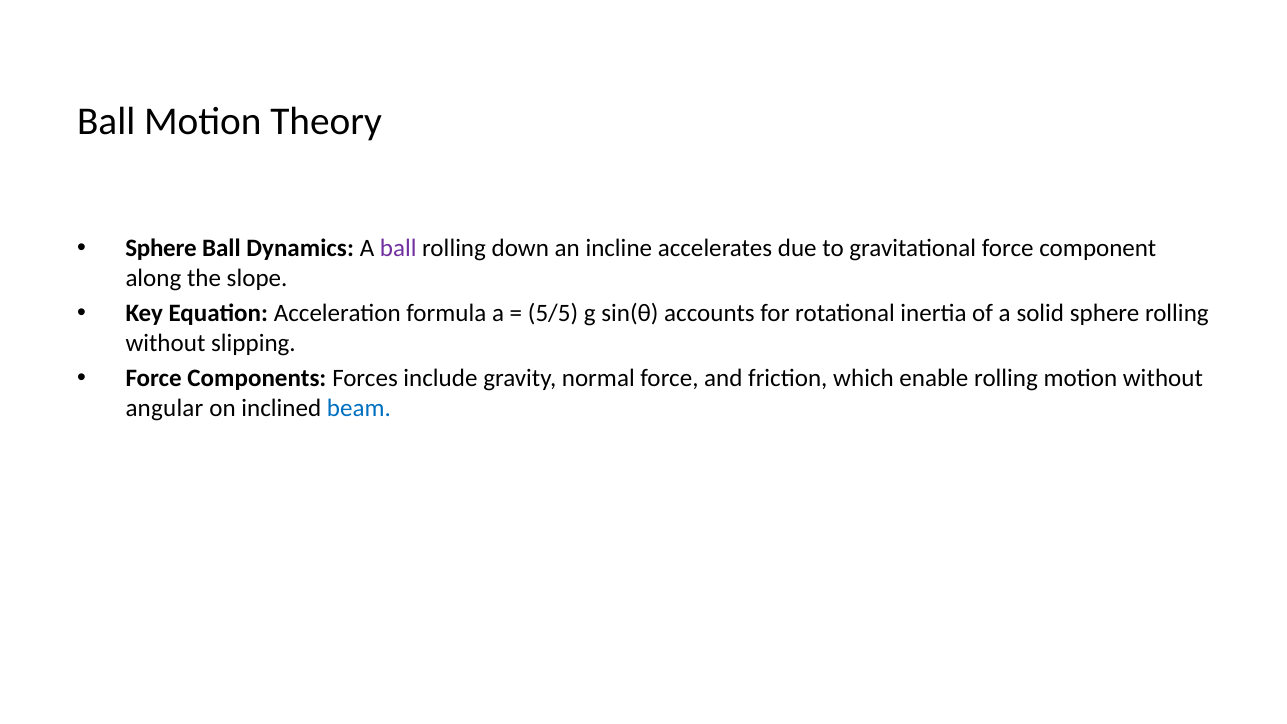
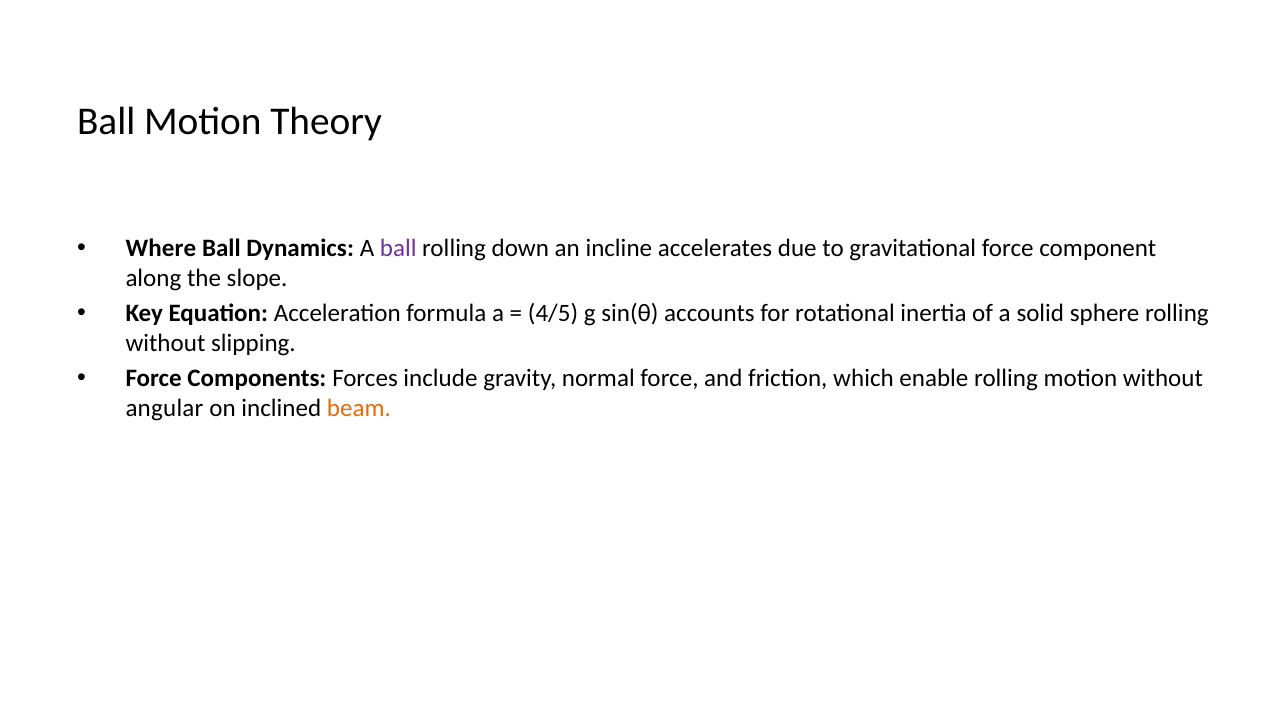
Sphere at (161, 248): Sphere -> Where
5/5: 5/5 -> 4/5
beam colour: blue -> orange
